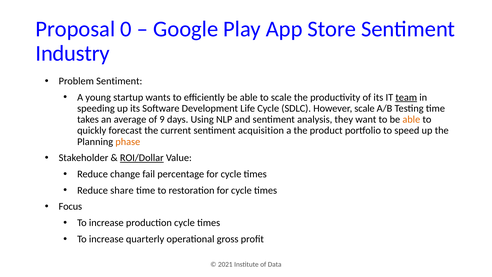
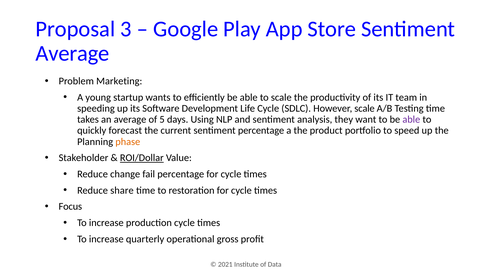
0: 0 -> 3
Industry at (73, 54): Industry -> Average
Problem Sentiment: Sentiment -> Marketing
team underline: present -> none
9: 9 -> 5
able at (411, 119) colour: orange -> purple
sentiment acquisition: acquisition -> percentage
